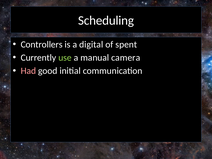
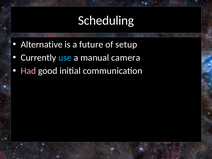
Controllers: Controllers -> Alternative
digital: digital -> future
spent: spent -> setup
use colour: light green -> light blue
